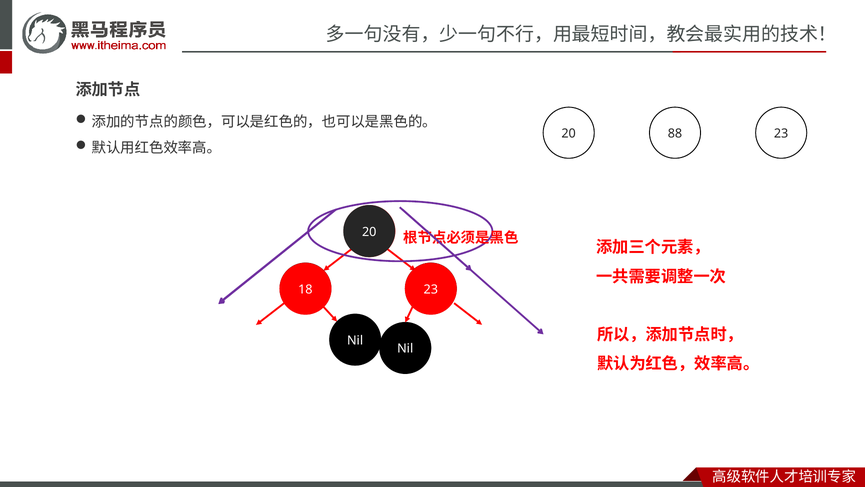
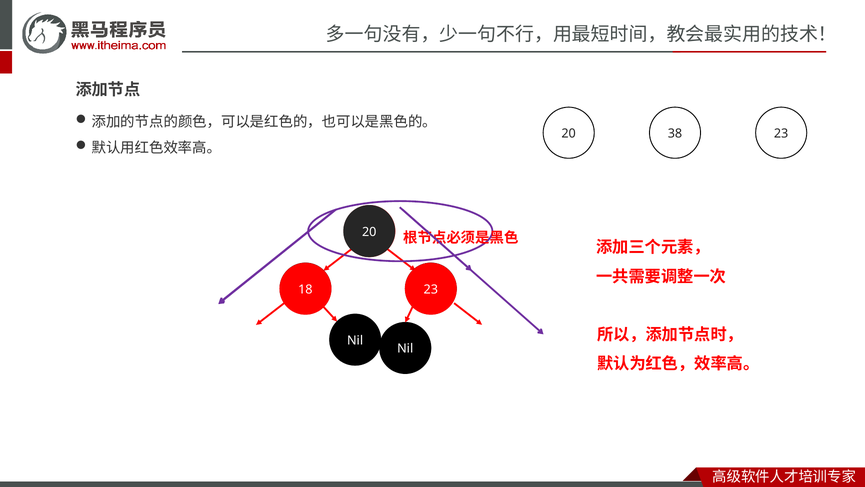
88: 88 -> 38
